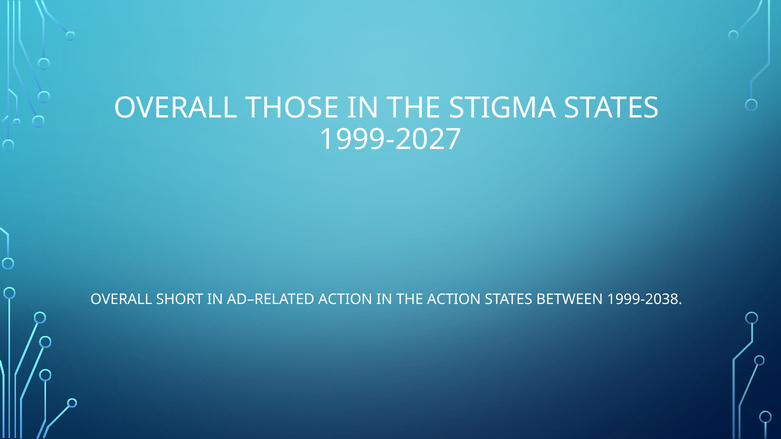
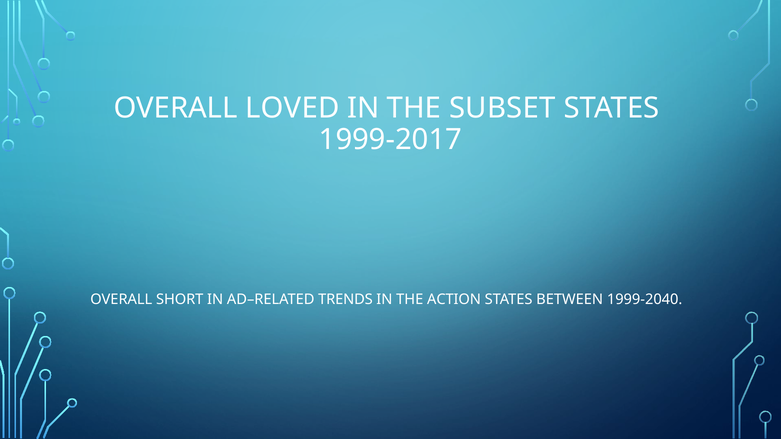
THOSE: THOSE -> LOVED
STIGMA: STIGMA -> SUBSET
1999-2027: 1999-2027 -> 1999-2017
AD–RELATED ACTION: ACTION -> TRENDS
1999-2038: 1999-2038 -> 1999-2040
